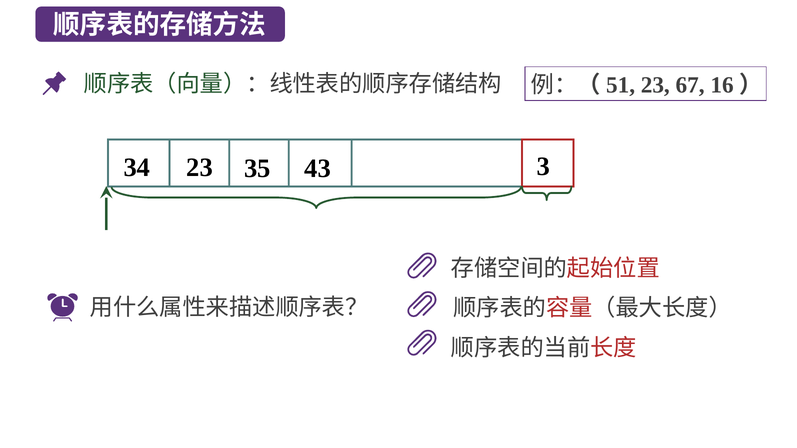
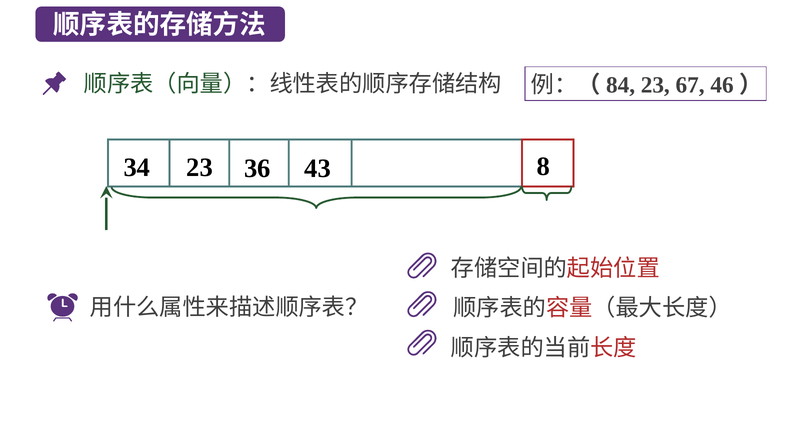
51: 51 -> 84
16: 16 -> 46
35: 35 -> 36
3: 3 -> 8
